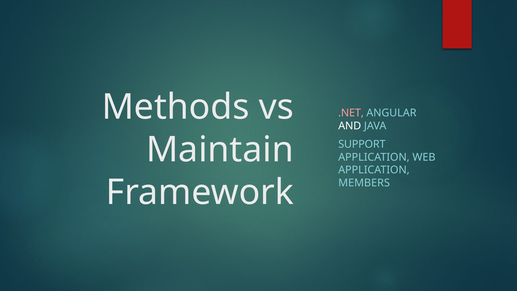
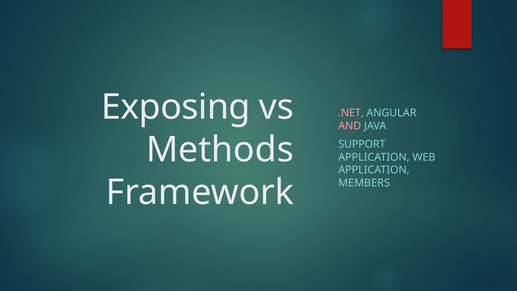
Methods: Methods -> Exposing
AND colour: white -> pink
Maintain: Maintain -> Methods
